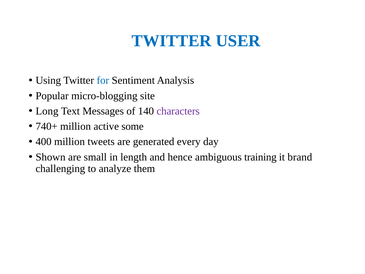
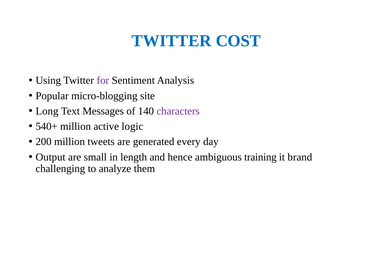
USER: USER -> COST
for colour: blue -> purple
740+: 740+ -> 540+
some: some -> logic
400: 400 -> 200
Shown: Shown -> Output
